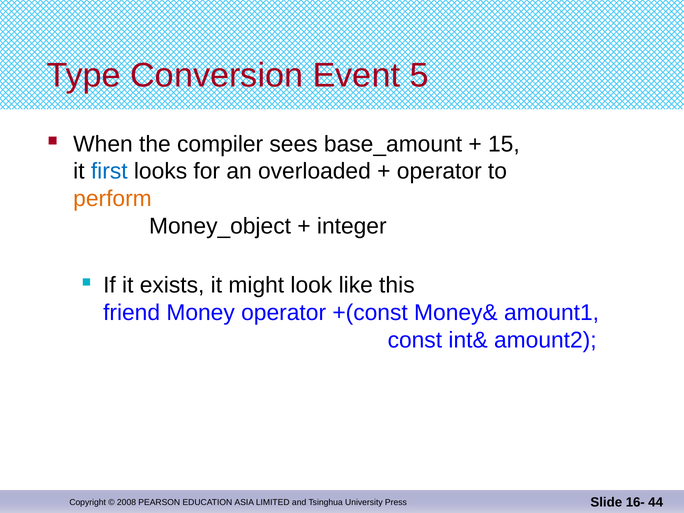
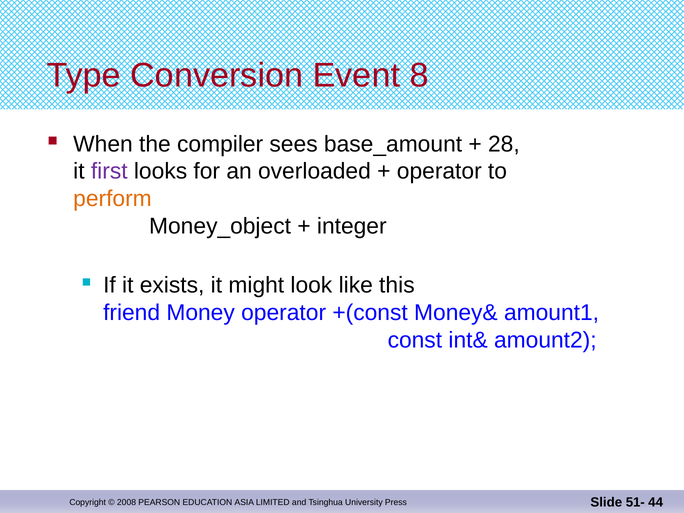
5: 5 -> 8
15: 15 -> 28
first colour: blue -> purple
16-: 16- -> 51-
